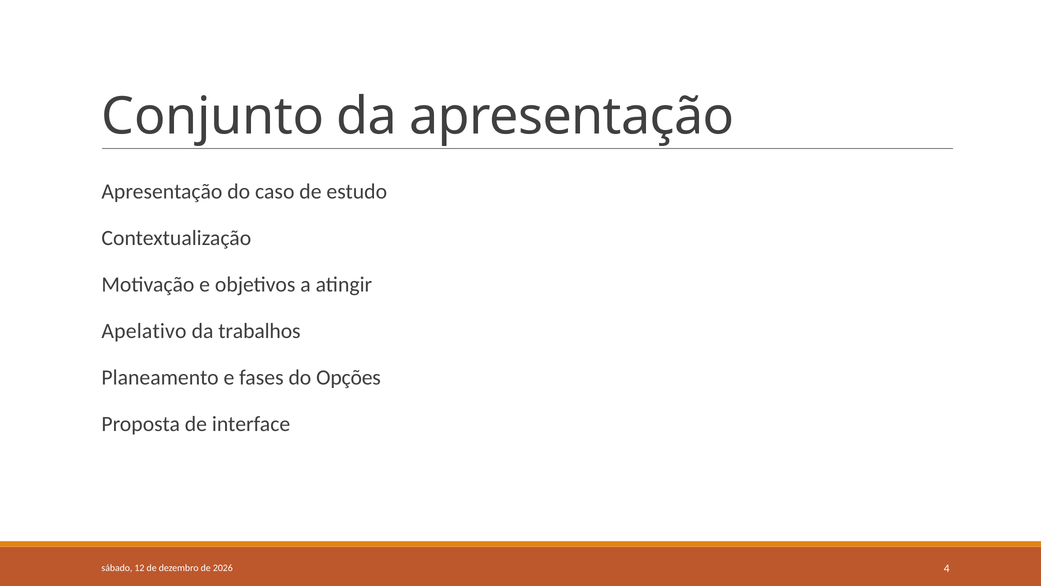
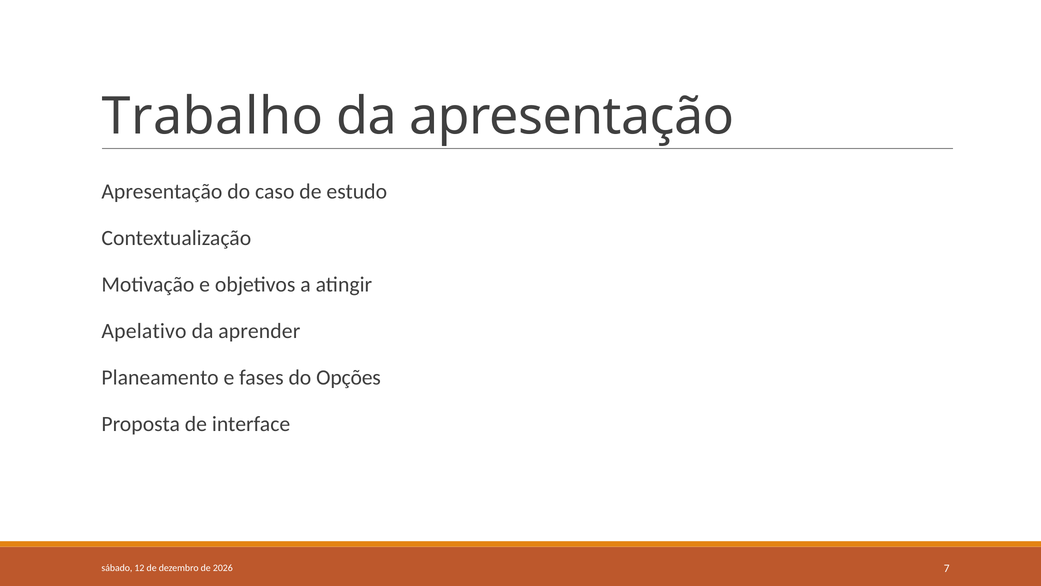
Conjunto: Conjunto -> Trabalho
trabalhos: trabalhos -> aprender
4: 4 -> 7
